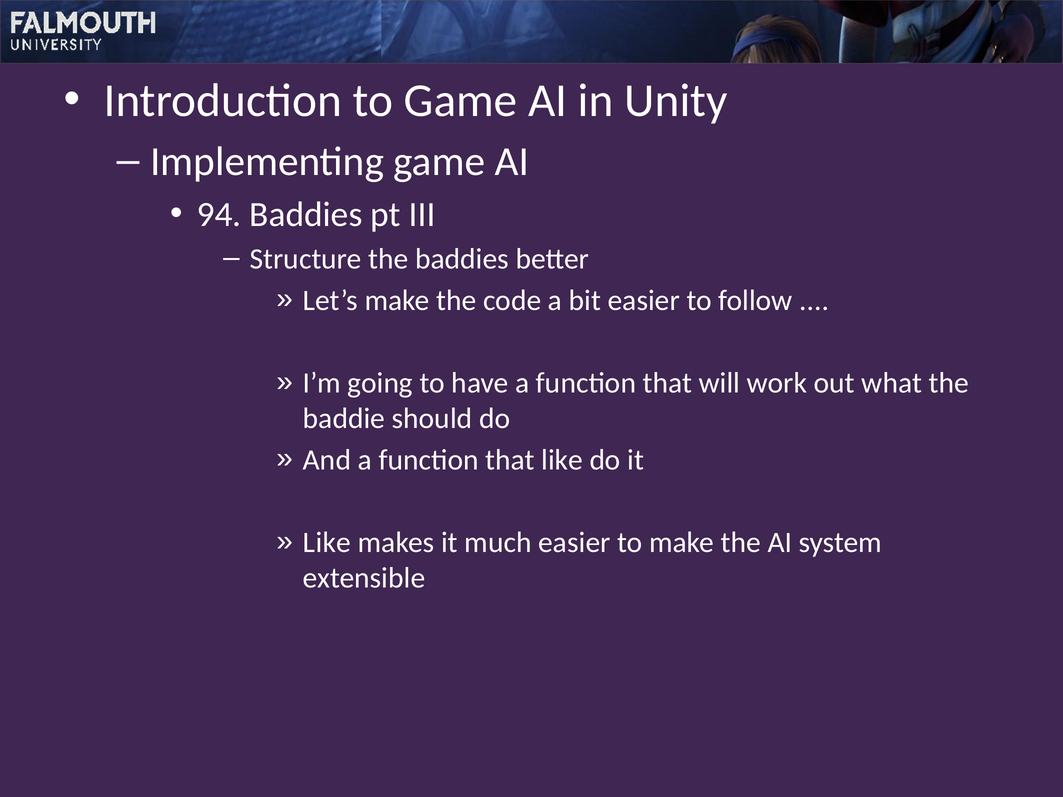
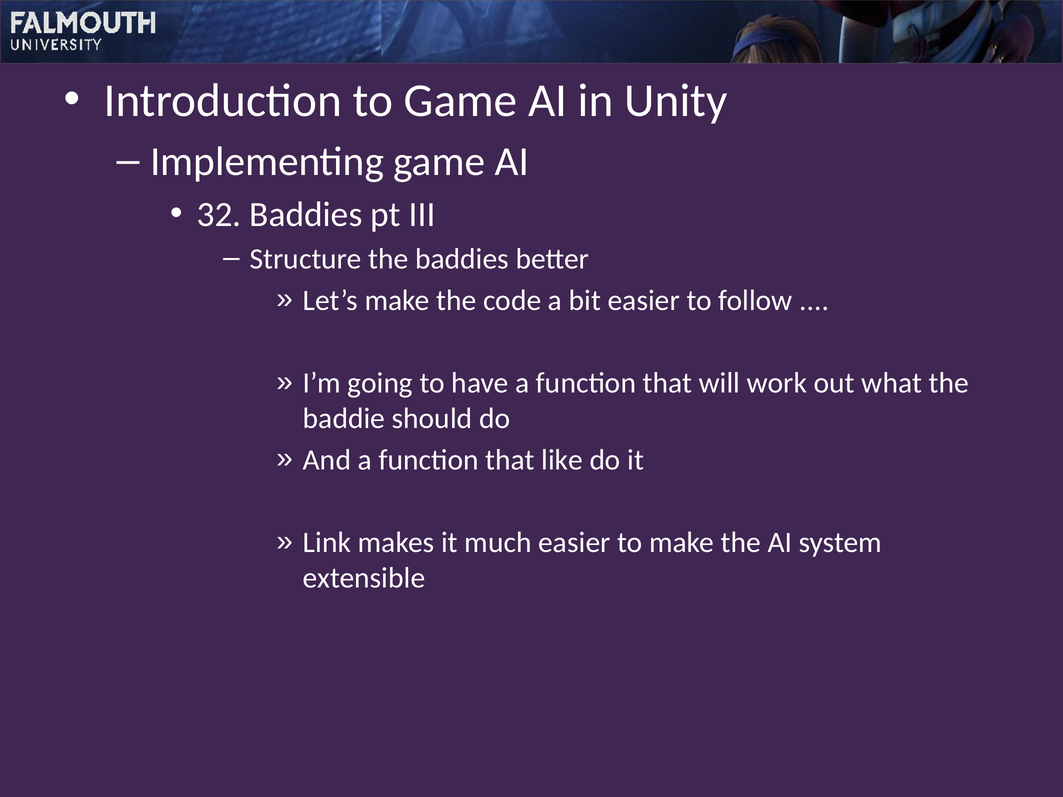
94: 94 -> 32
Like at (327, 543): Like -> Link
